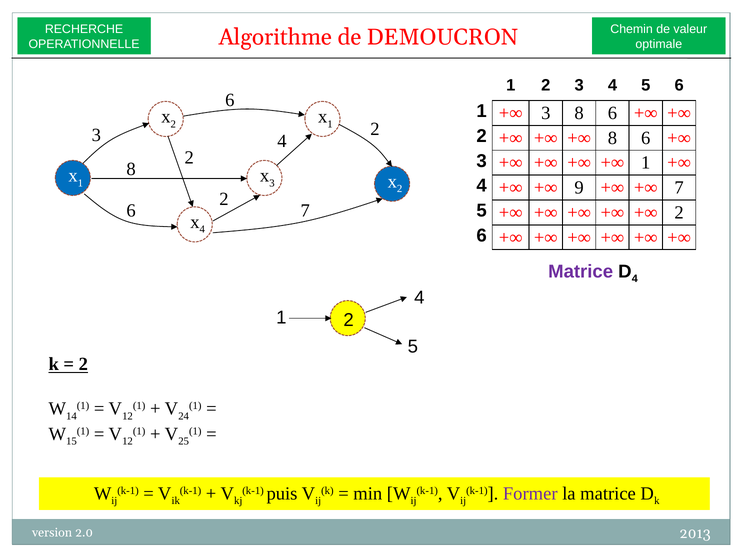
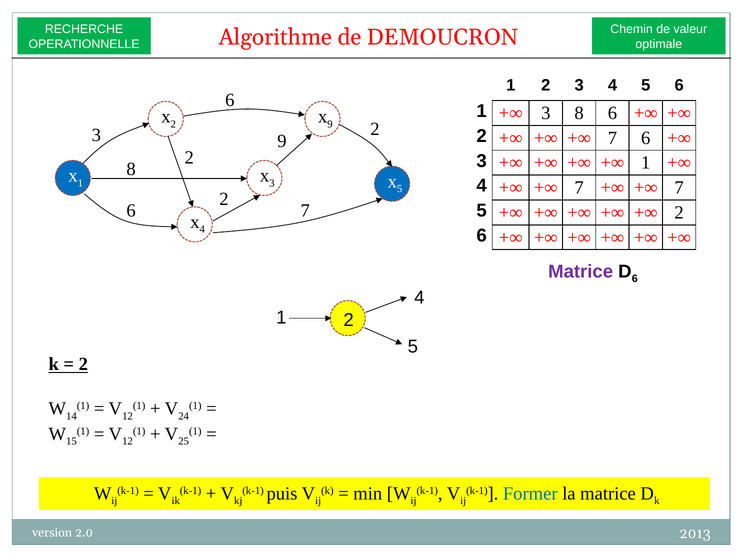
1 at (330, 124): 1 -> 9
4 at (282, 141): 4 -> 9
8 at (612, 138): 8 -> 7
2 at (400, 189): 2 -> 5
9 at (579, 188): 9 -> 7
4 at (635, 279): 4 -> 6
Former colour: purple -> blue
